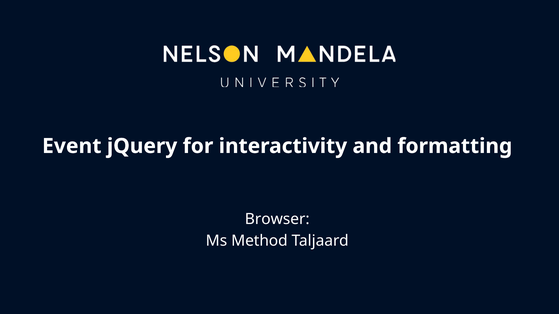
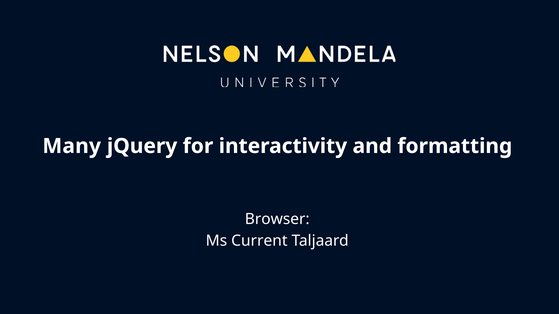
Event: Event -> Many
Method: Method -> Current
